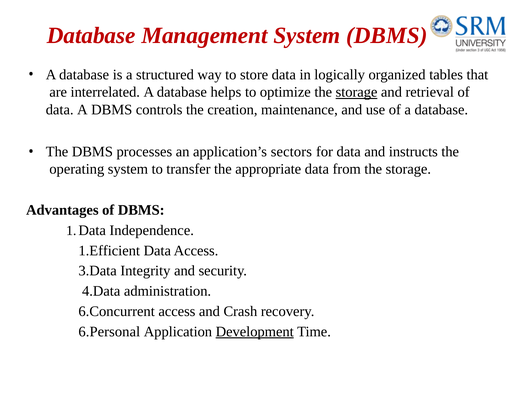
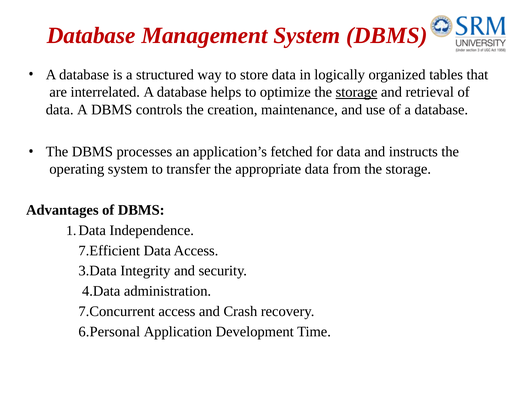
sectors: sectors -> fetched
1.Efficient: 1.Efficient -> 7.Efficient
6.Concurrent: 6.Concurrent -> 7.Concurrent
Development underline: present -> none
